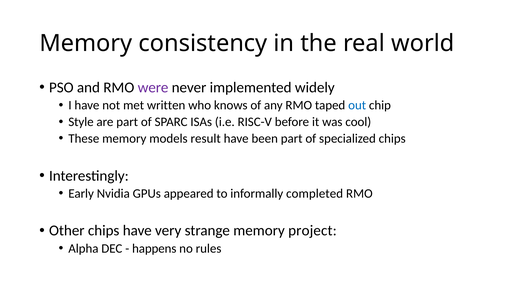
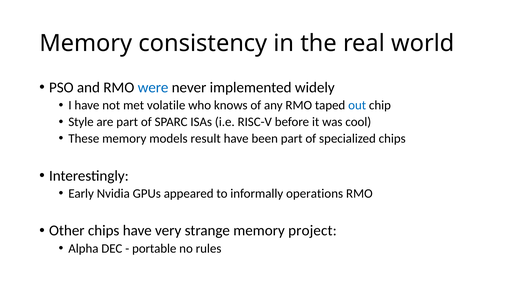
were colour: purple -> blue
written: written -> volatile
completed: completed -> operations
happens: happens -> portable
